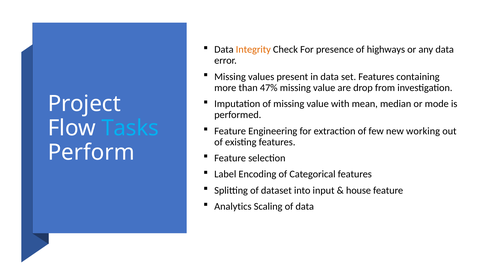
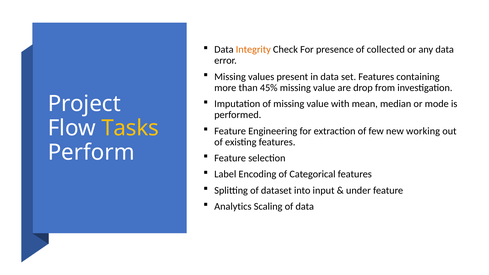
highways: highways -> collected
47%: 47% -> 45%
Tasks colour: light blue -> yellow
house: house -> under
